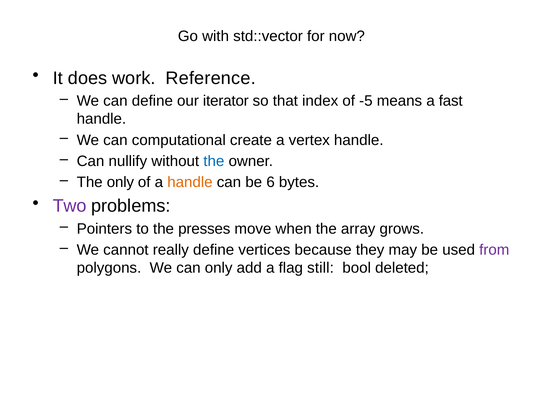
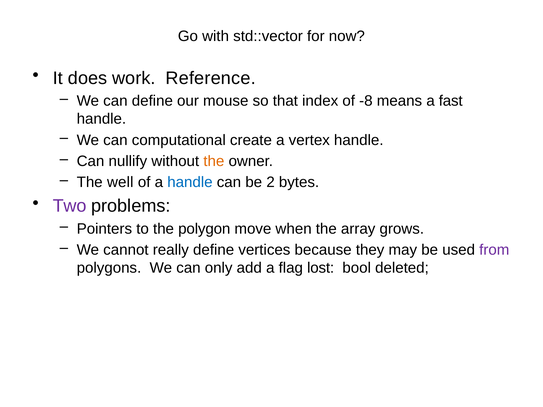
iterator: iterator -> mouse
-5: -5 -> -8
the at (214, 161) colour: blue -> orange
The only: only -> well
handle at (190, 182) colour: orange -> blue
6: 6 -> 2
presses: presses -> polygon
still: still -> lost
